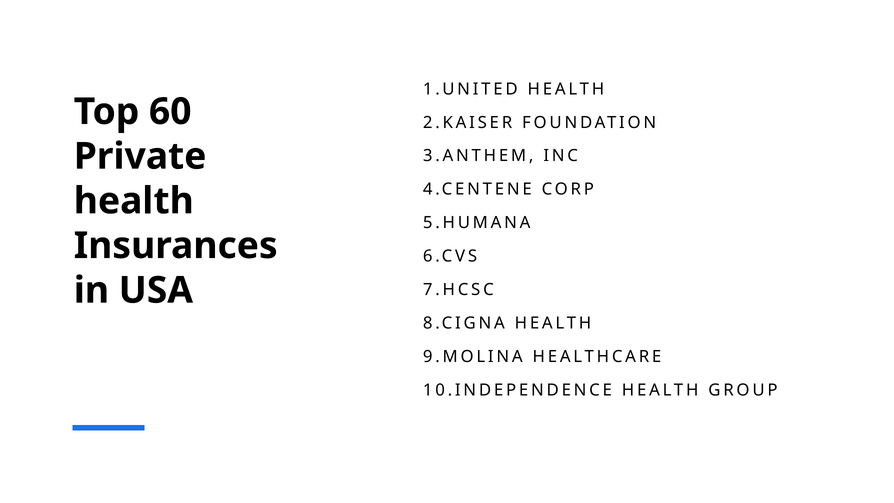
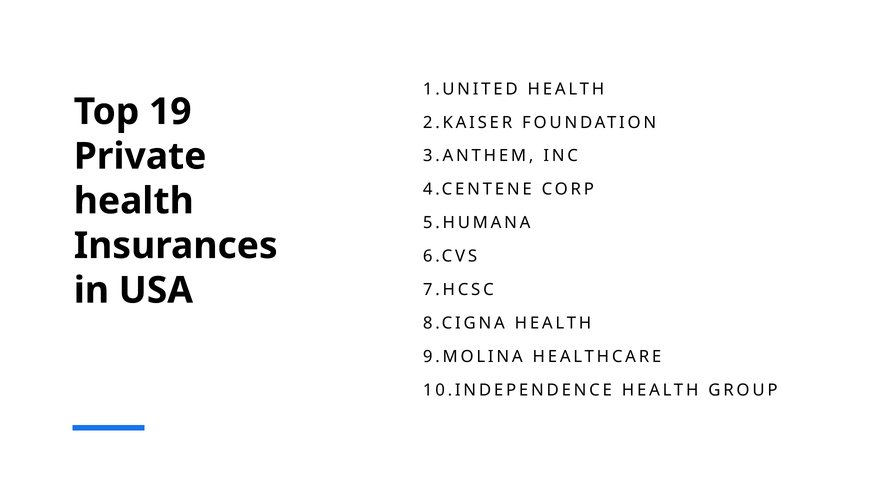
60: 60 -> 19
